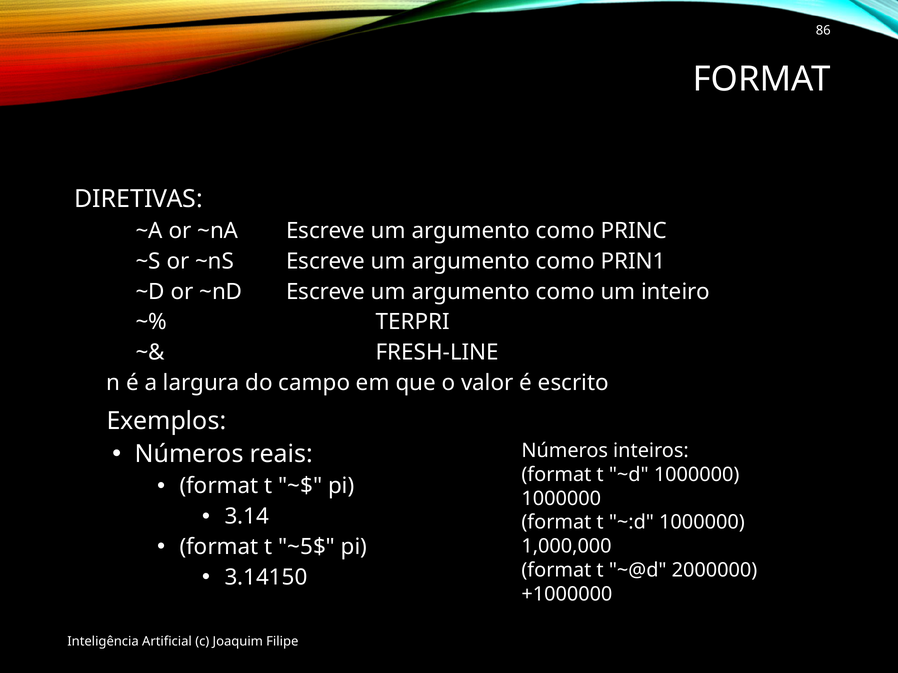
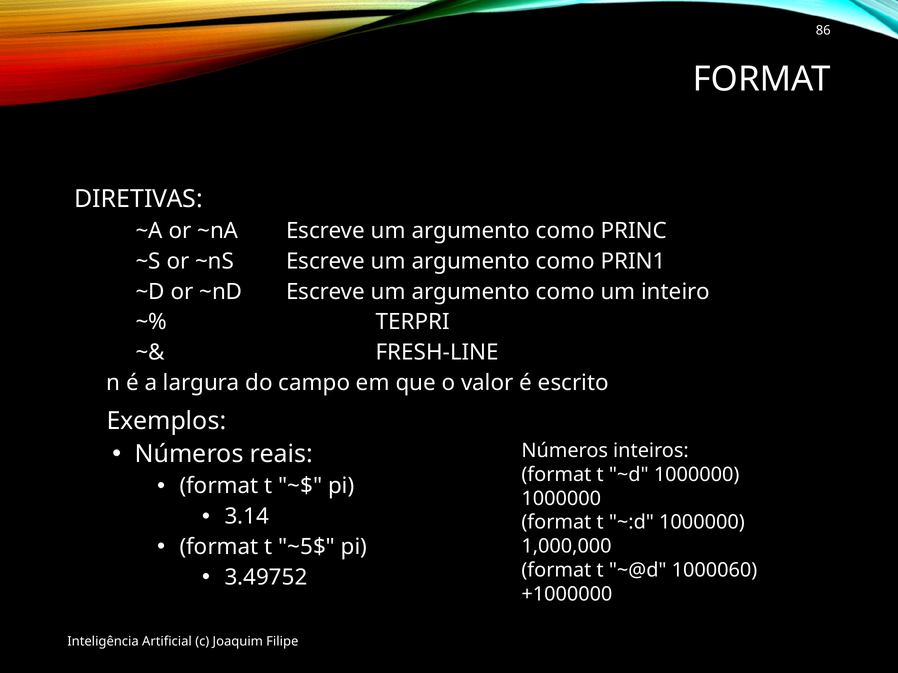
2000000: 2000000 -> 1000060
3.14150: 3.14150 -> 3.49752
